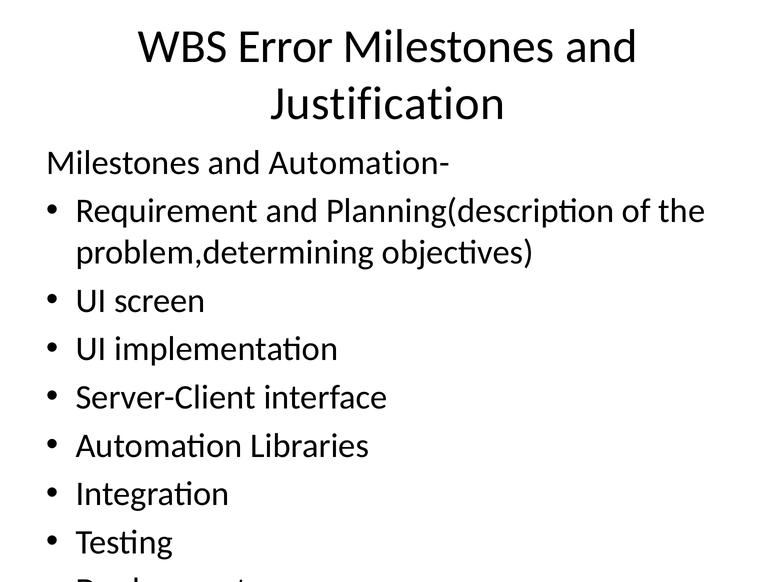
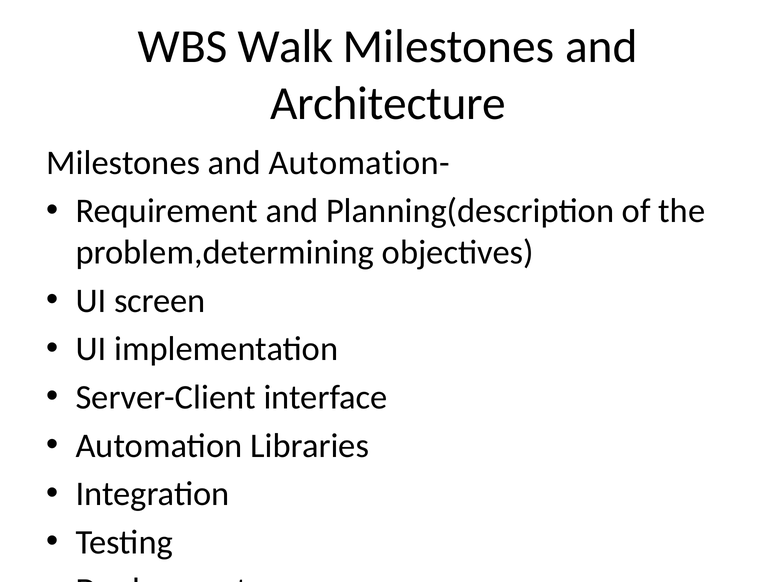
Error: Error -> Walk
Justification: Justification -> Architecture
